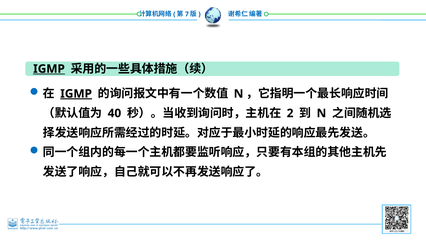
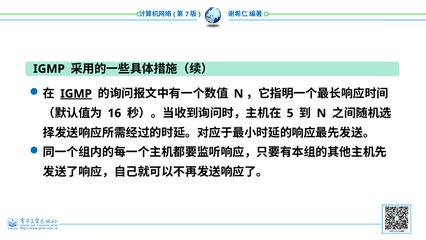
IGMP at (49, 69) underline: present -> none
40: 40 -> 16
2: 2 -> 5
